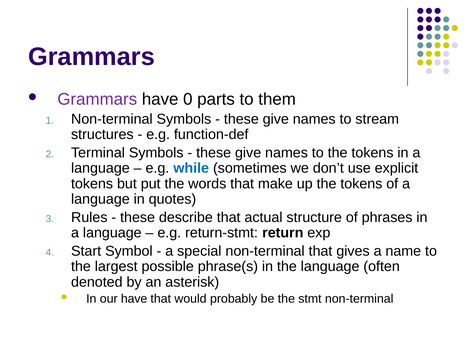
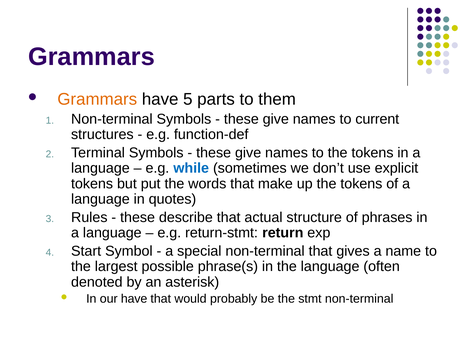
Grammars at (97, 99) colour: purple -> orange
0: 0 -> 5
stream: stream -> current
